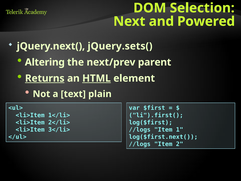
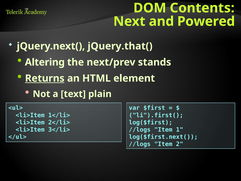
Selection: Selection -> Contents
jQuery.sets(: jQuery.sets( -> jQuery.that(
parent: parent -> stands
HTML underline: present -> none
